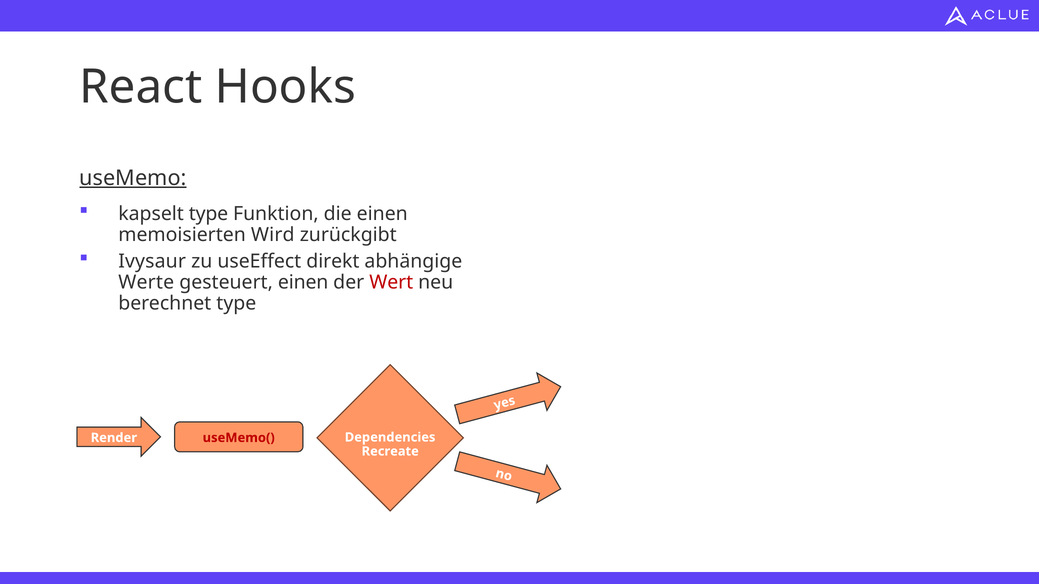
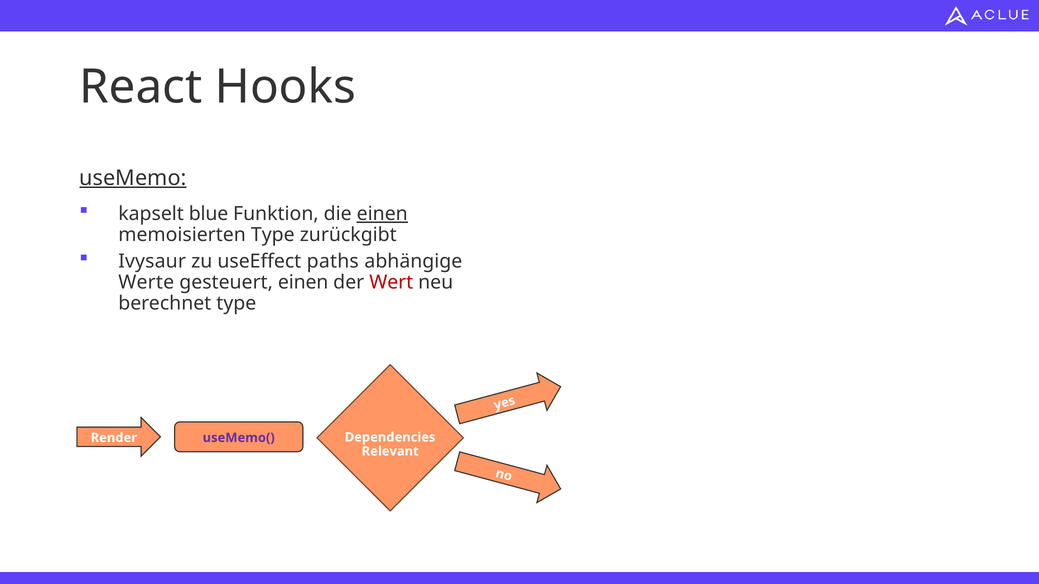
kapselt type: type -> blue
einen at (382, 214) underline: none -> present
memoisierten Wird: Wird -> Type
direkt: direkt -> paths
useMemo( colour: red -> purple
Recreate: Recreate -> Relevant
